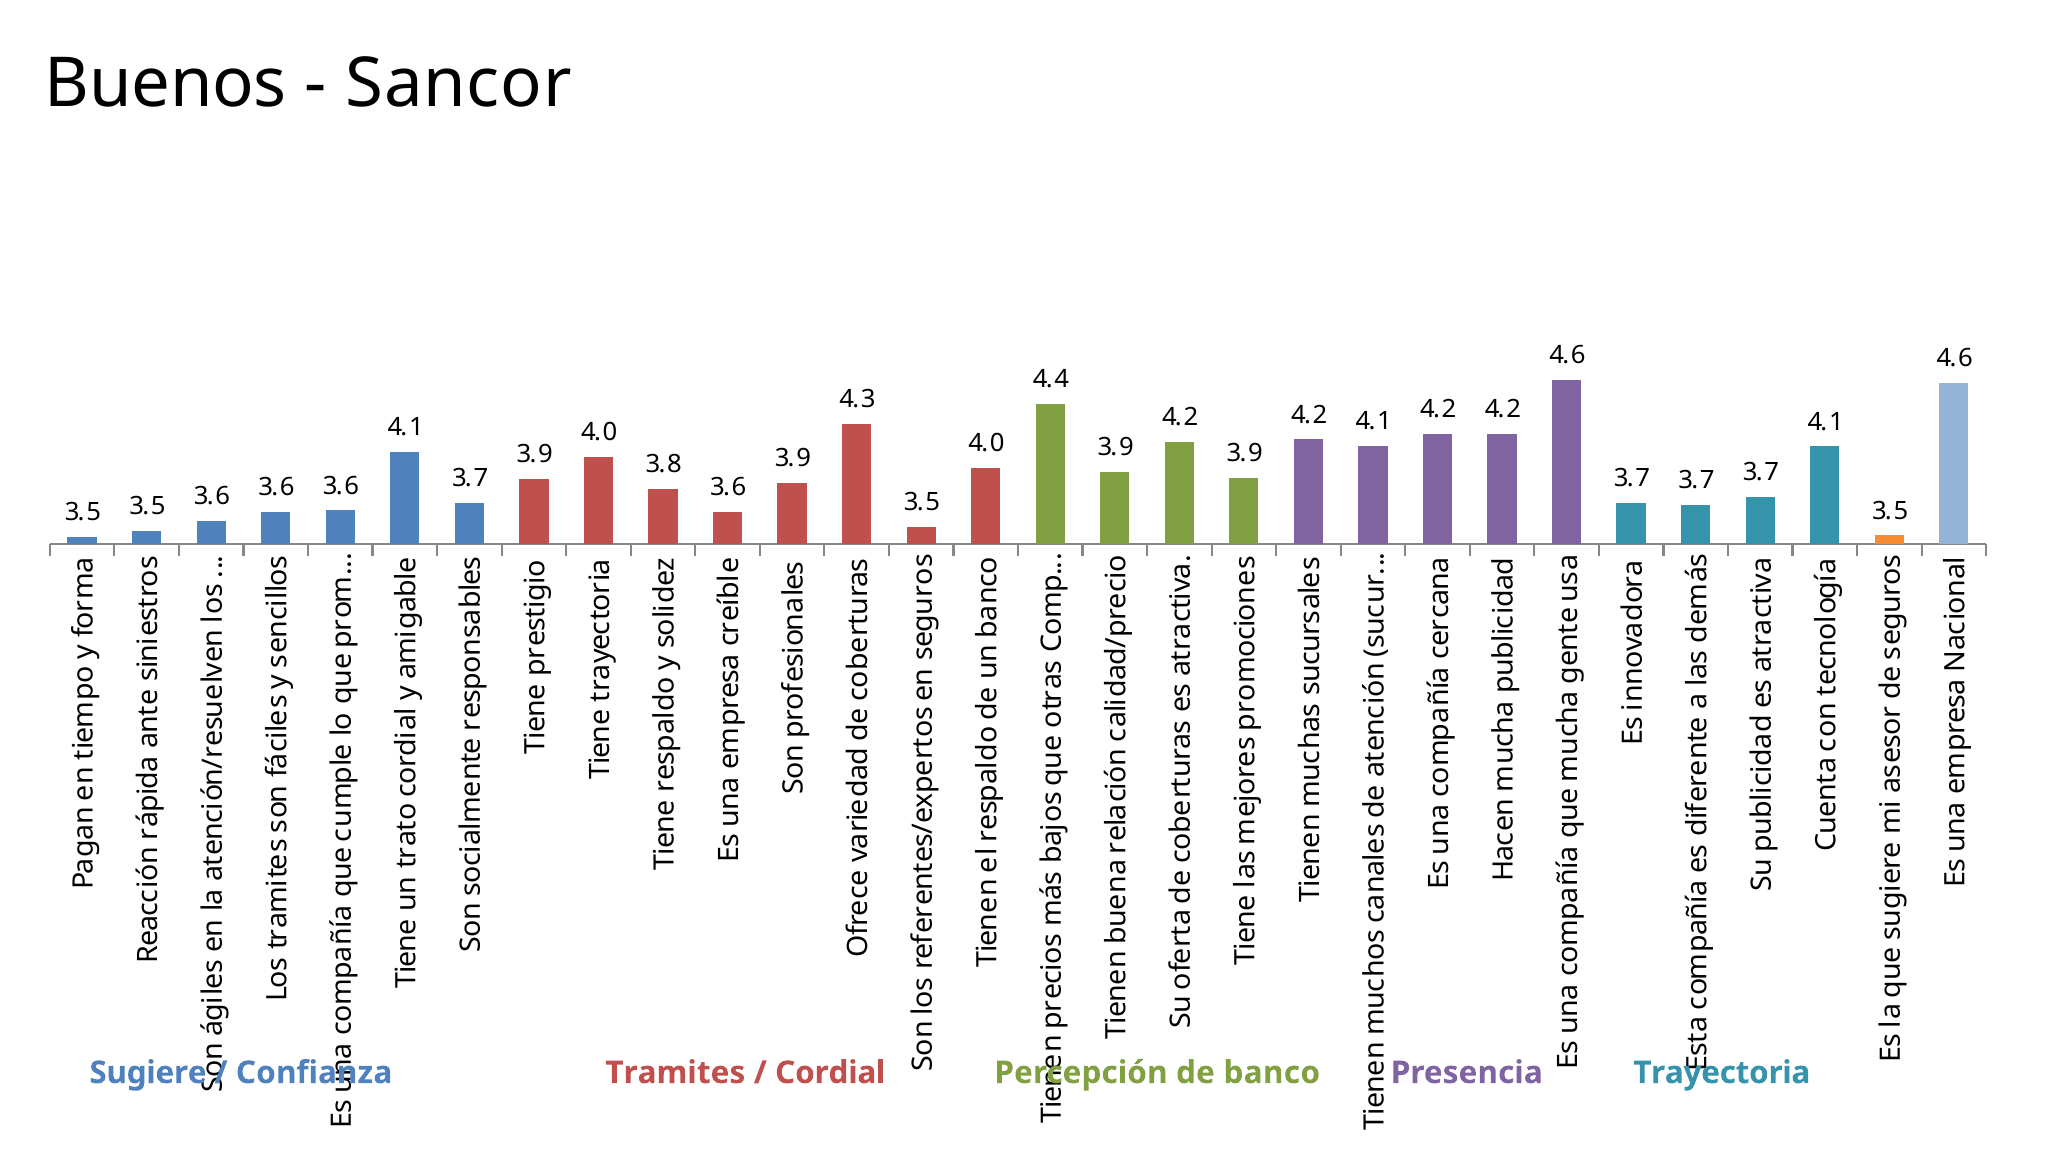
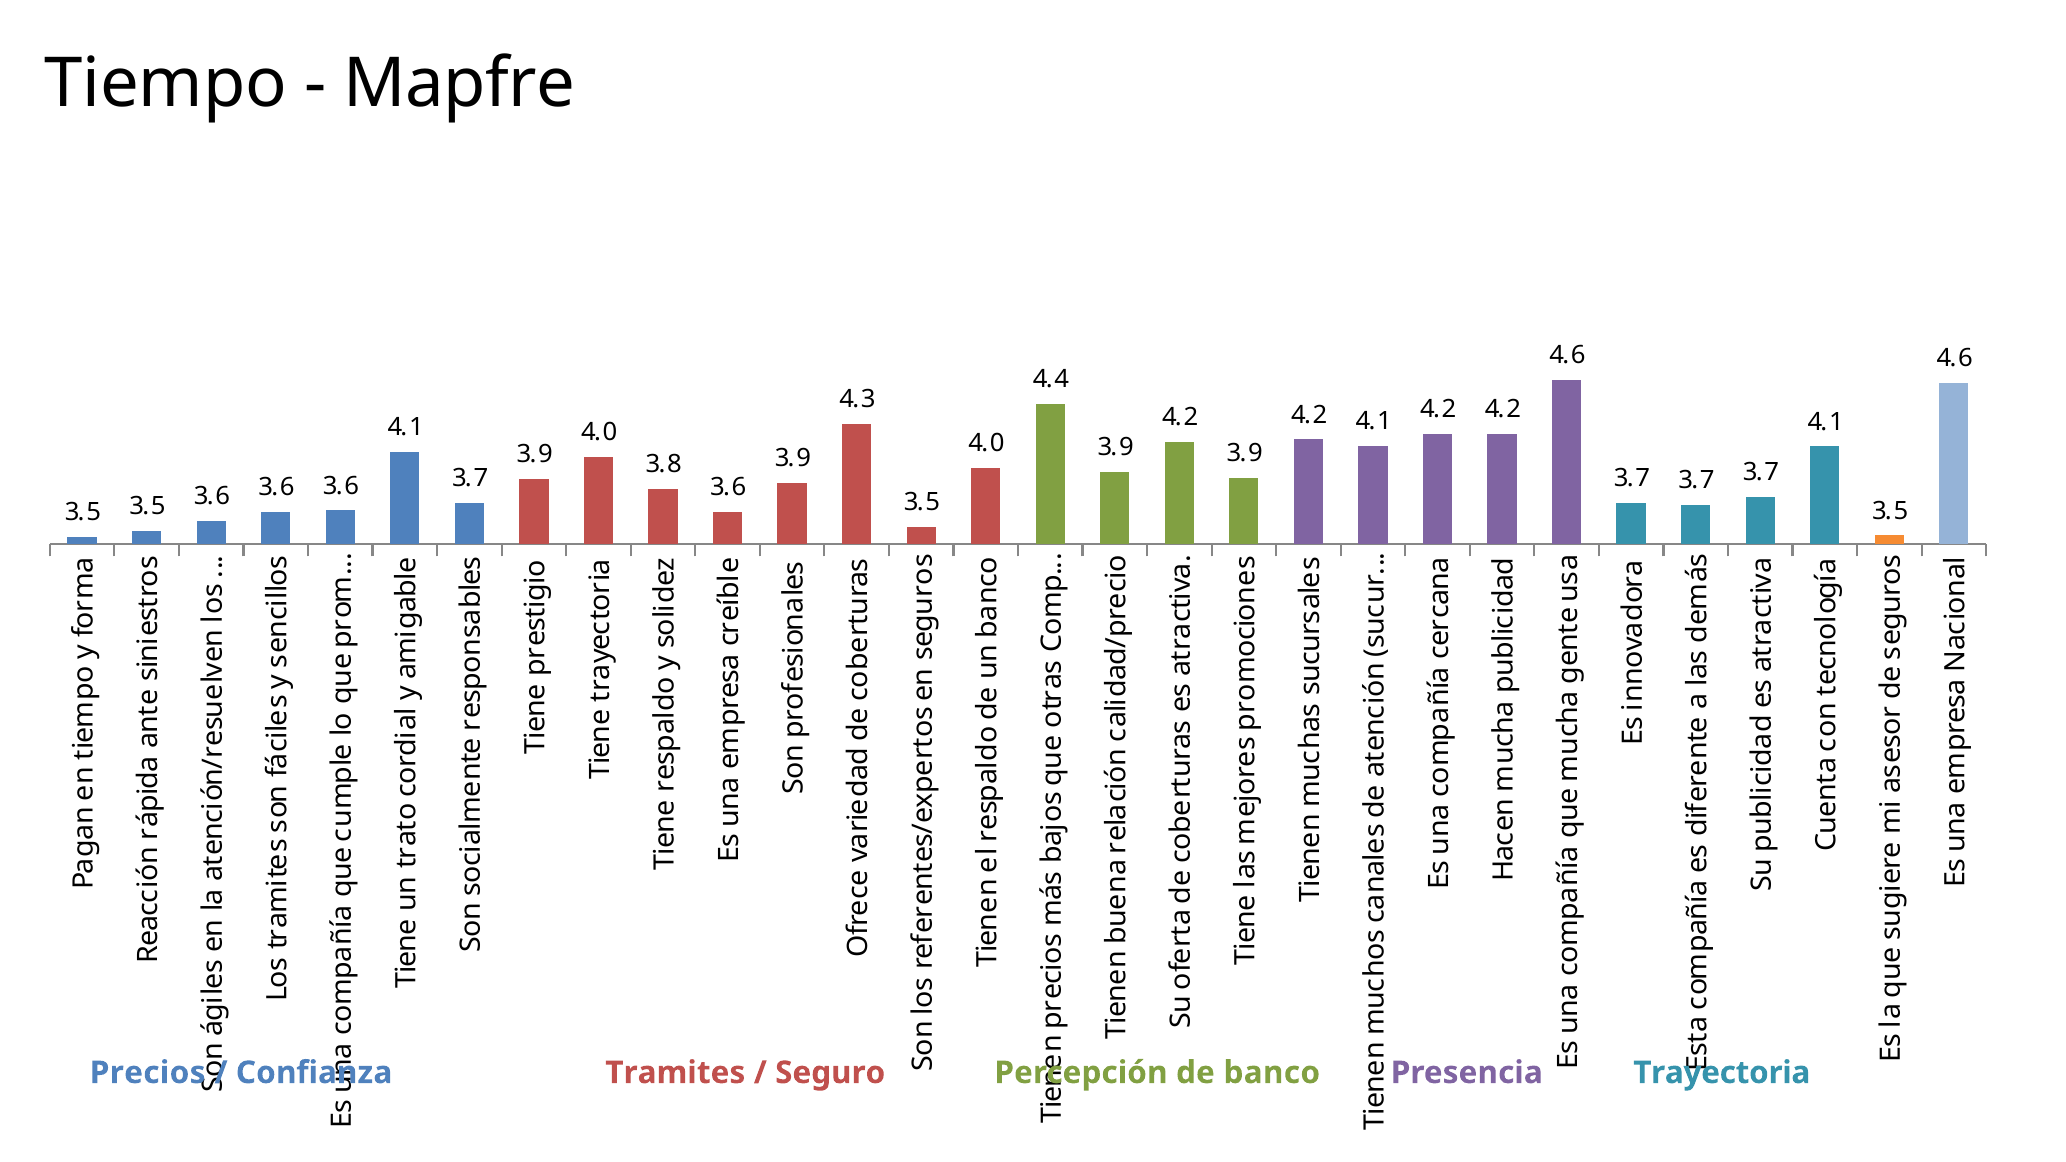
Buenos: Buenos -> Tiempo
Sancor: Sancor -> Mapfre
Sugiere: Sugiere -> Precios
Cordial: Cordial -> Seguro
